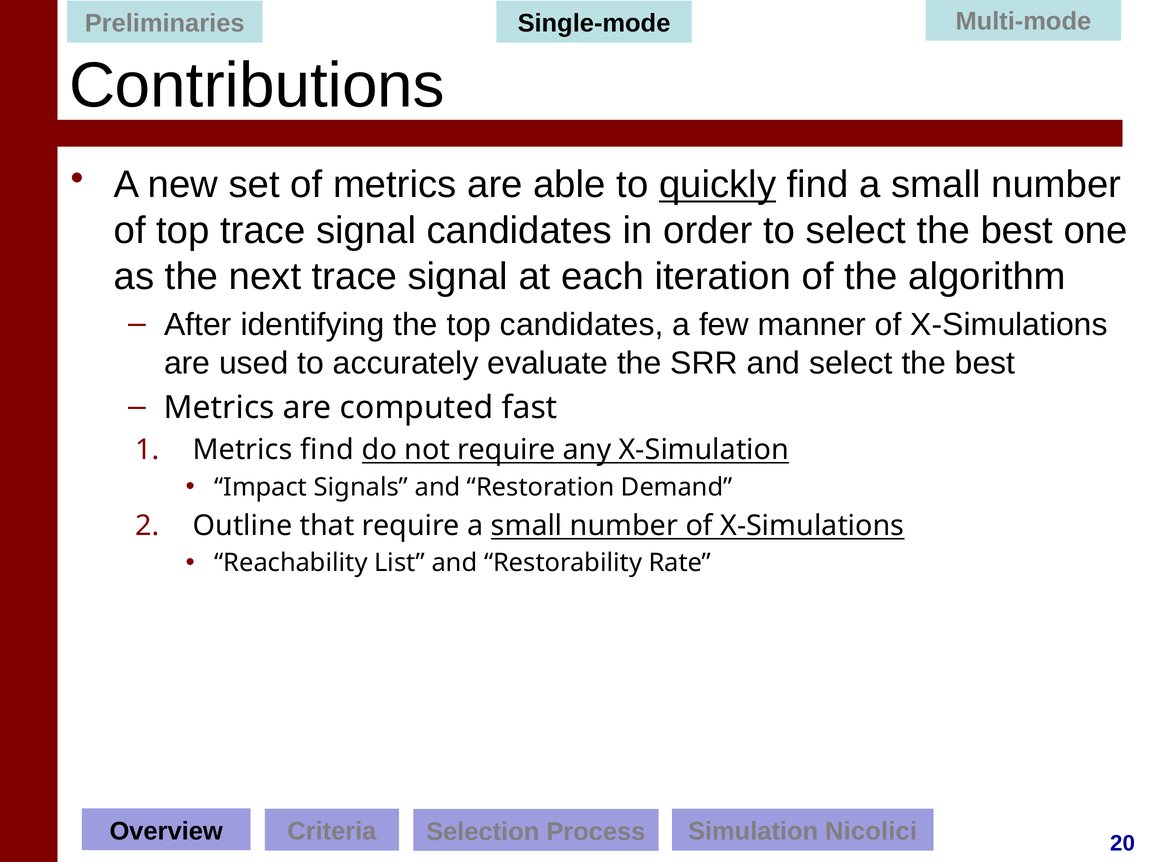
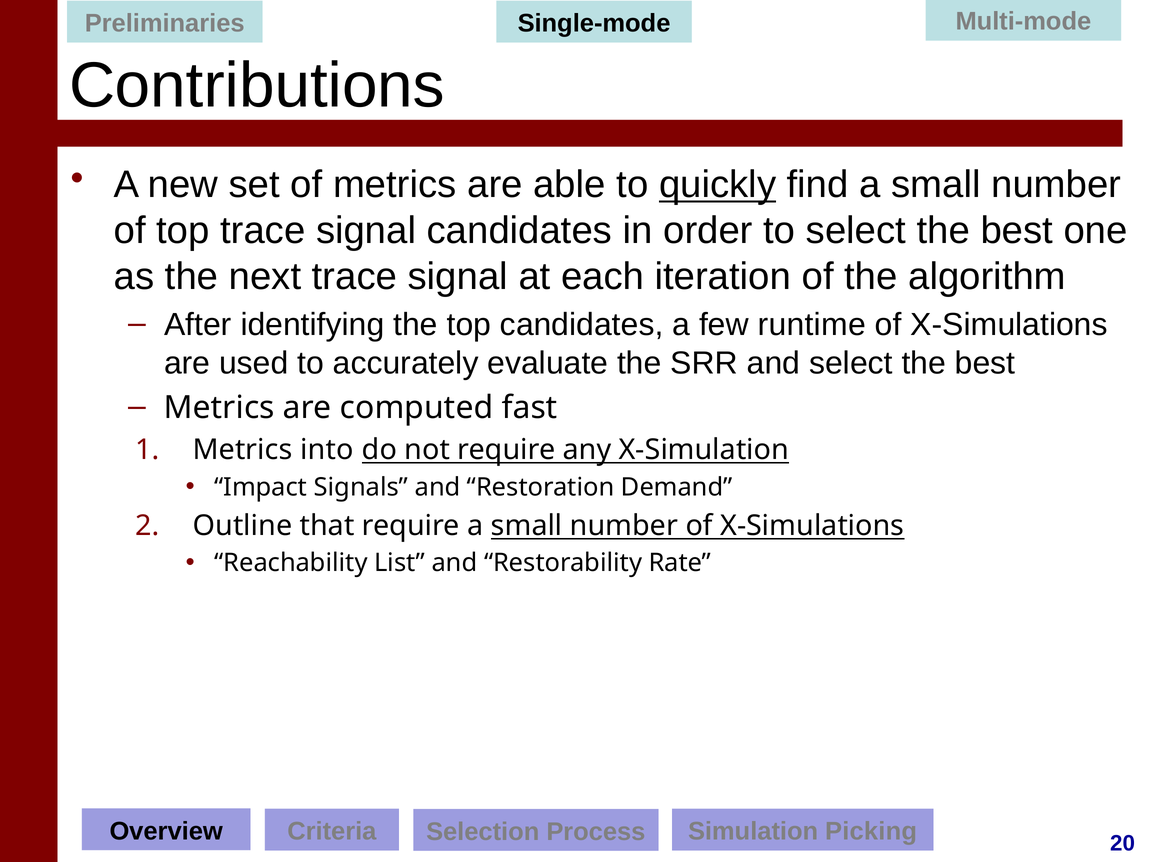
manner: manner -> runtime
Metrics find: find -> into
Nicolici: Nicolici -> Picking
